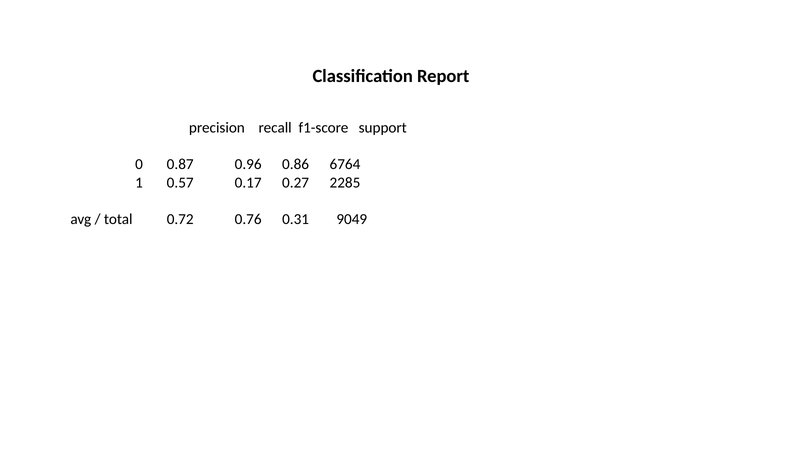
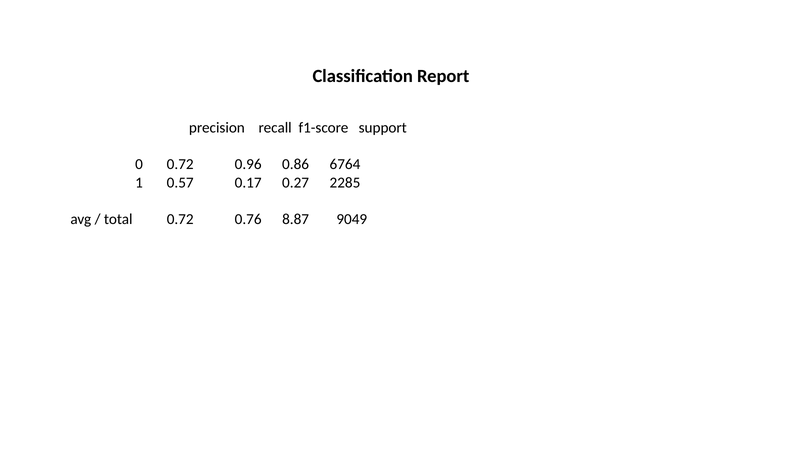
0 0.87: 0.87 -> 0.72
0.31: 0.31 -> 8.87
